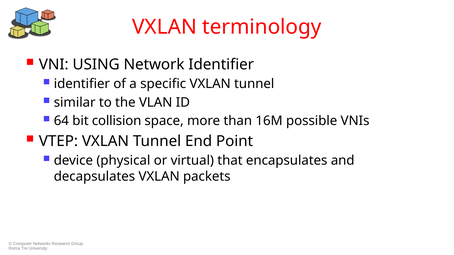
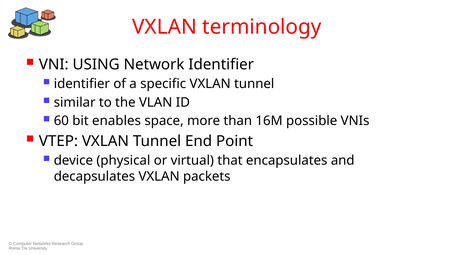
64: 64 -> 60
collision: collision -> enables
